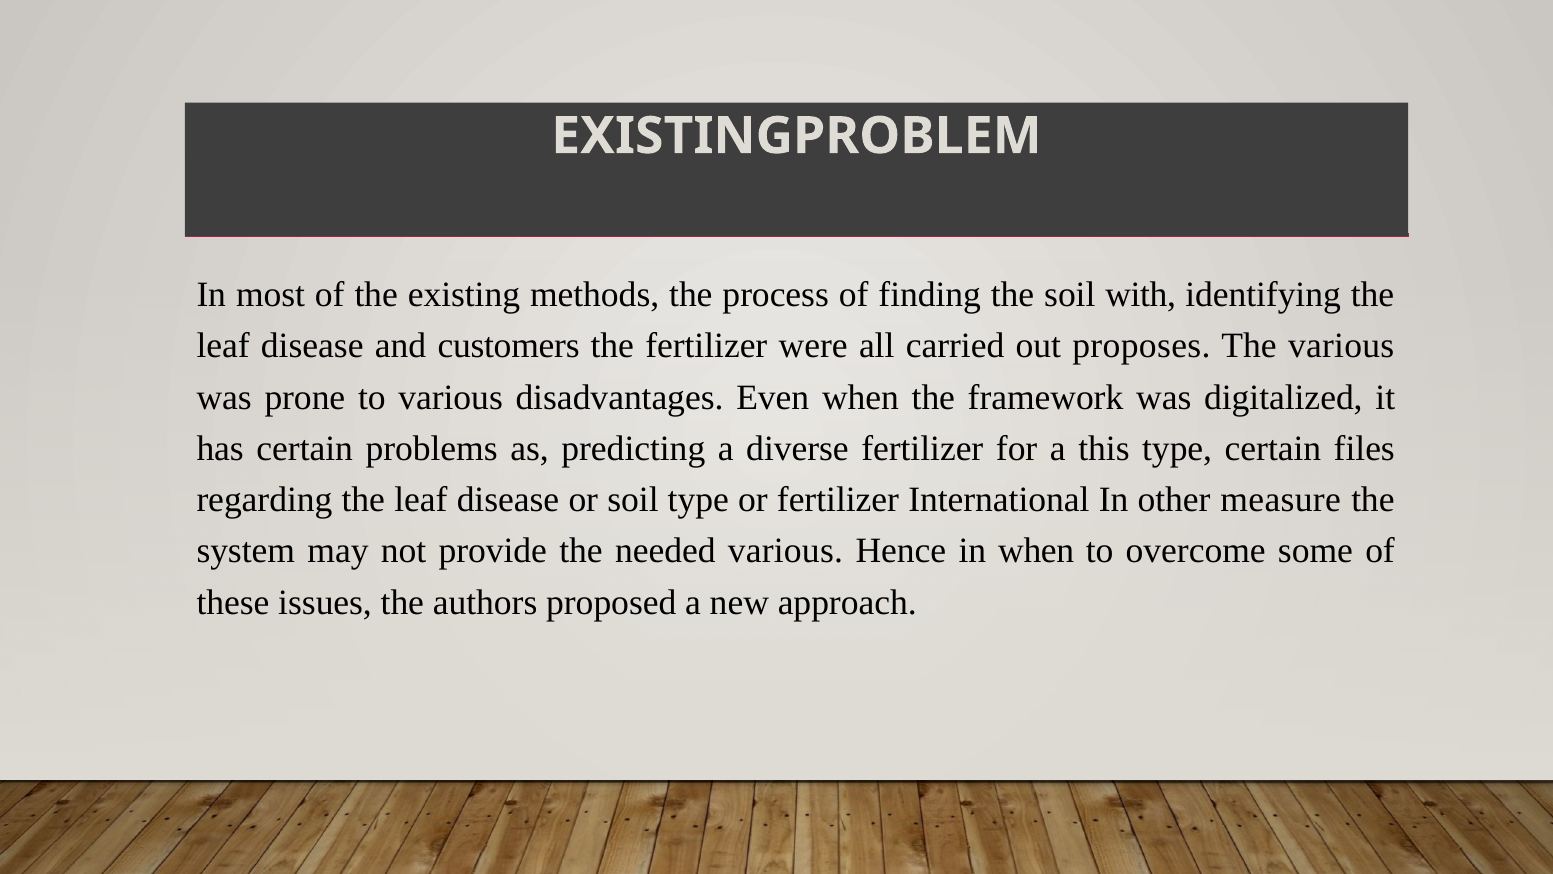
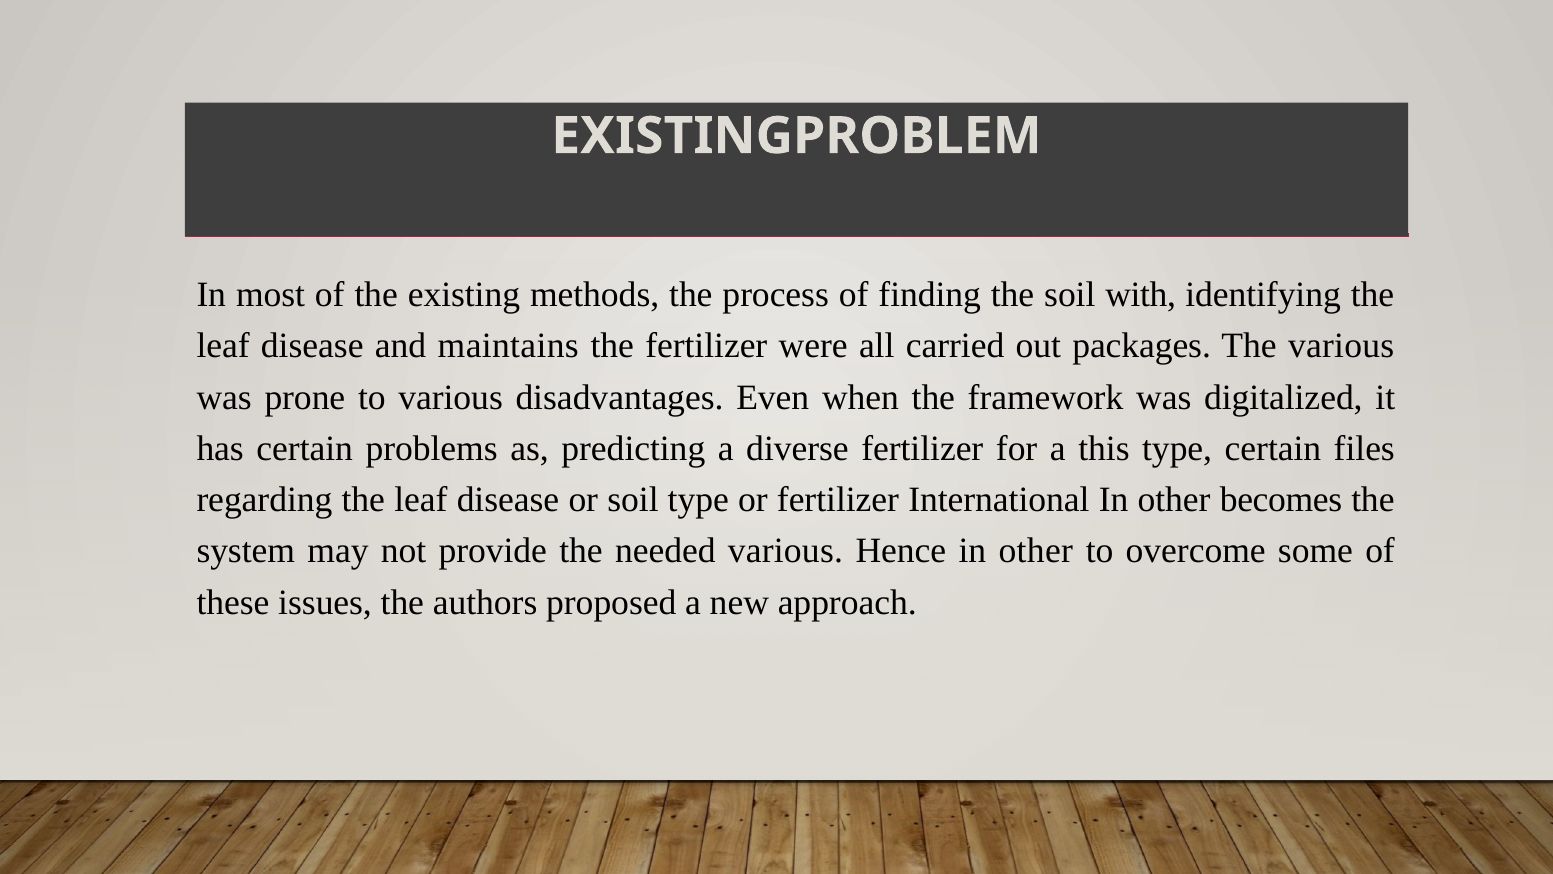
customers: customers -> maintains
proposes: proposes -> packages
measure: measure -> becomes
Hence in when: when -> other
